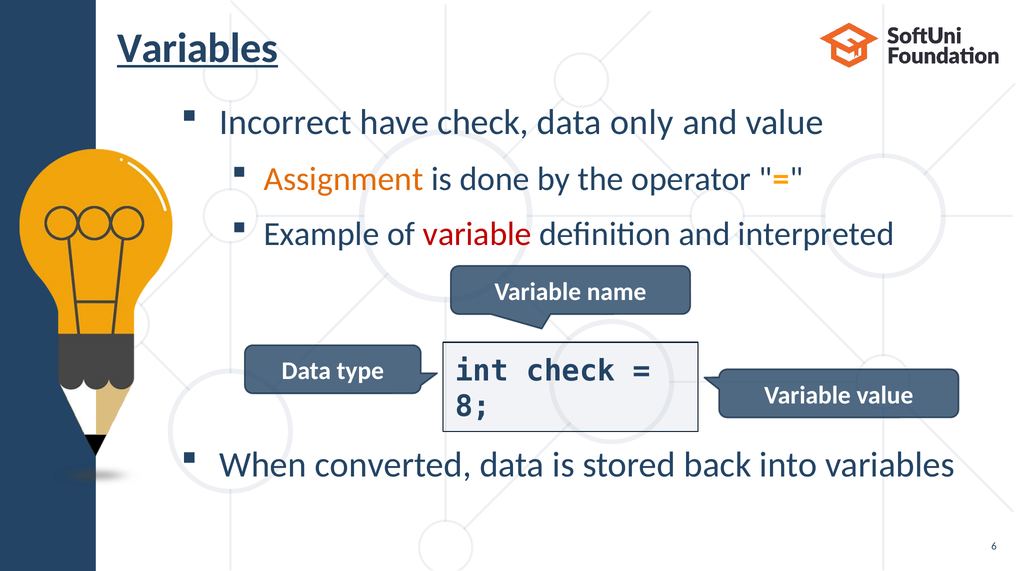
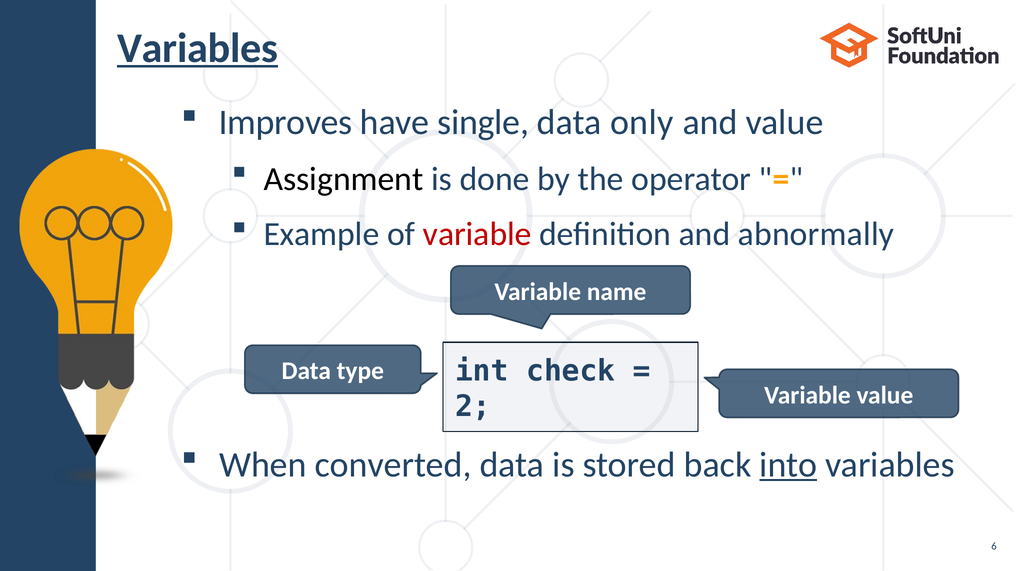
Incorrect: Incorrect -> Improves
have check: check -> single
Assignment colour: orange -> black
interpreted: interpreted -> abnormally
8: 8 -> 2
into underline: none -> present
